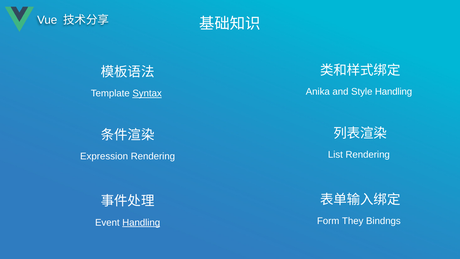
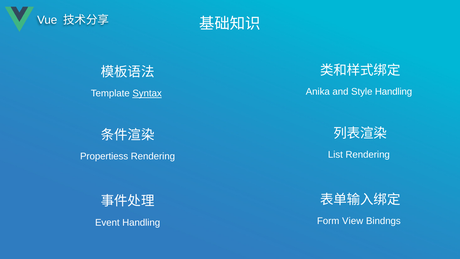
Expression: Expression -> Propertiess
They: They -> View
Handling at (141, 222) underline: present -> none
